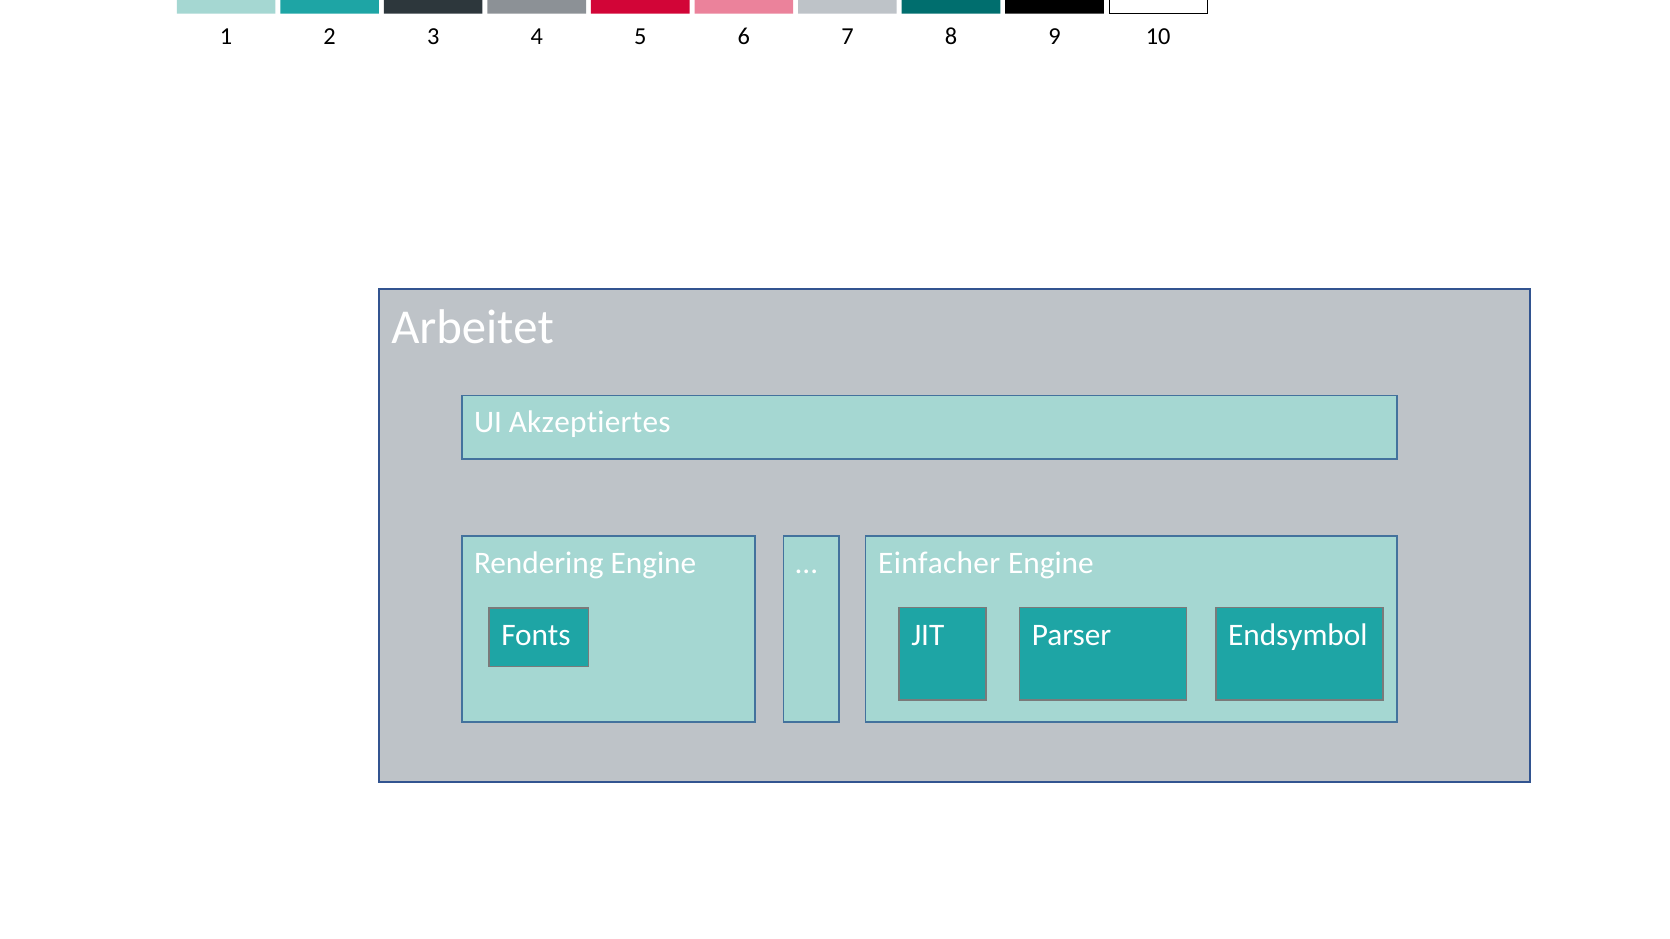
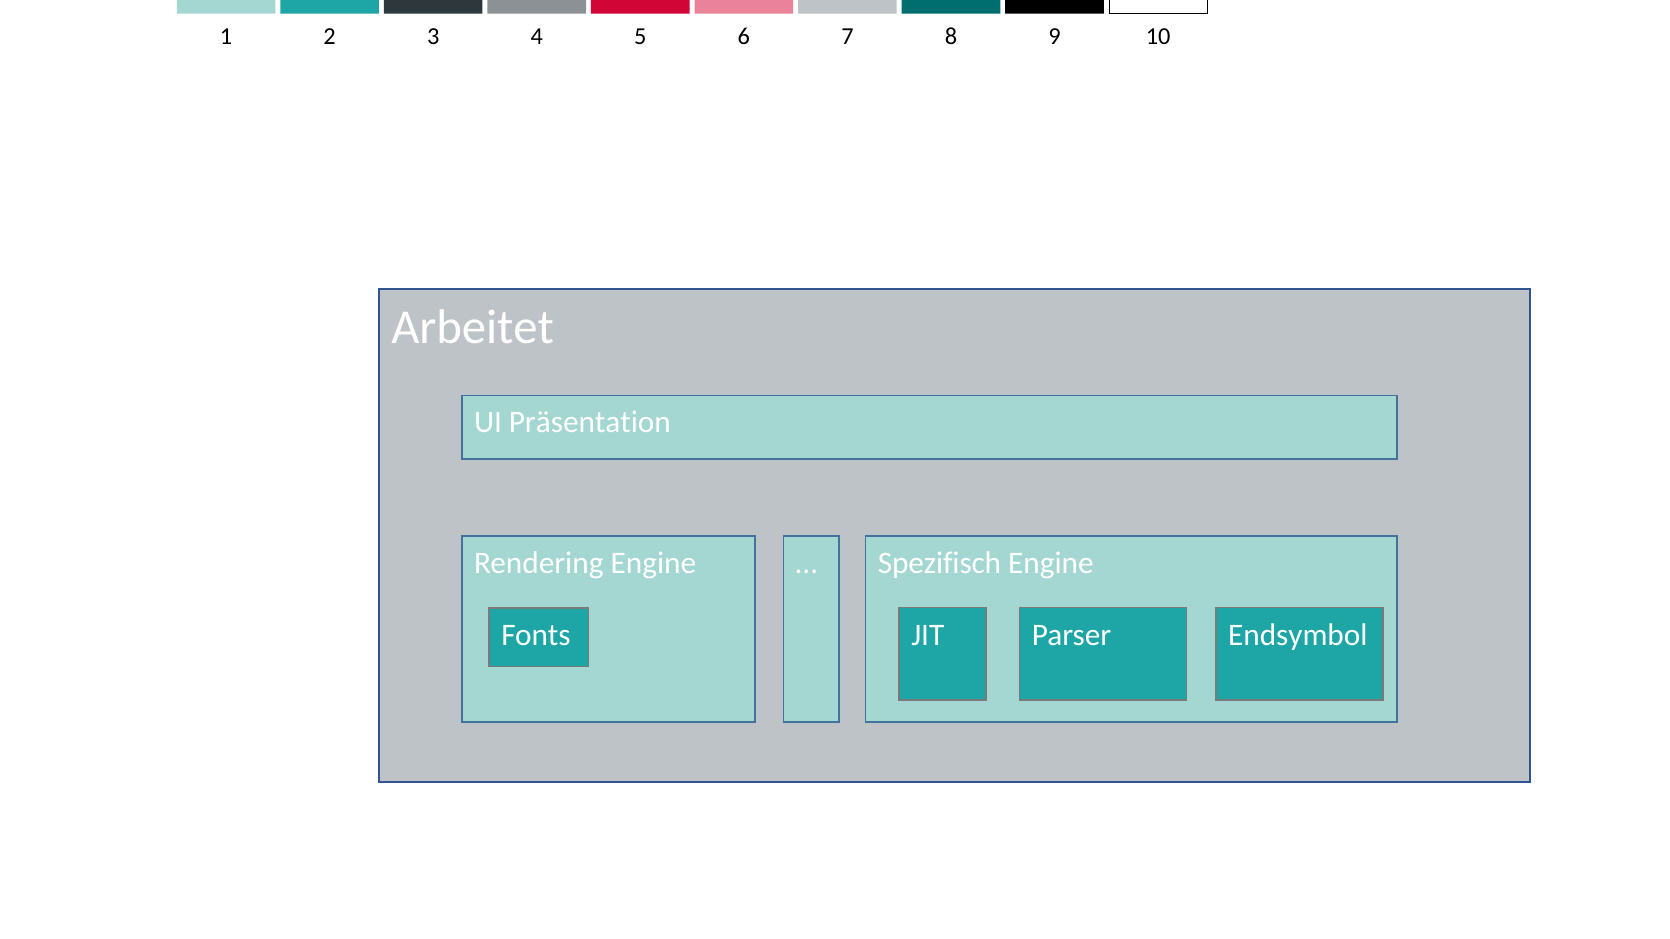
Akzeptiertes: Akzeptiertes -> Präsentation
Einfacher: Einfacher -> Spezifisch
